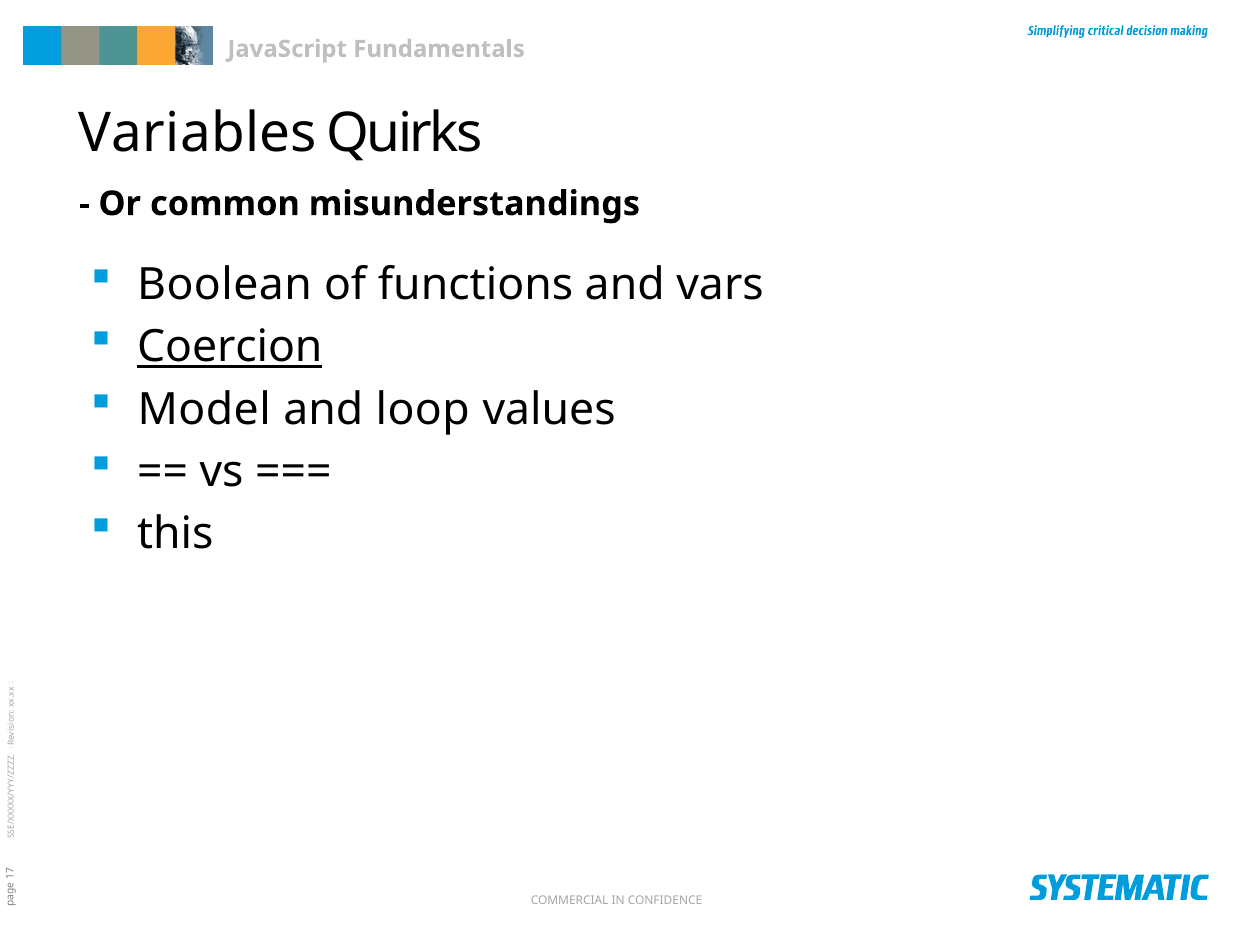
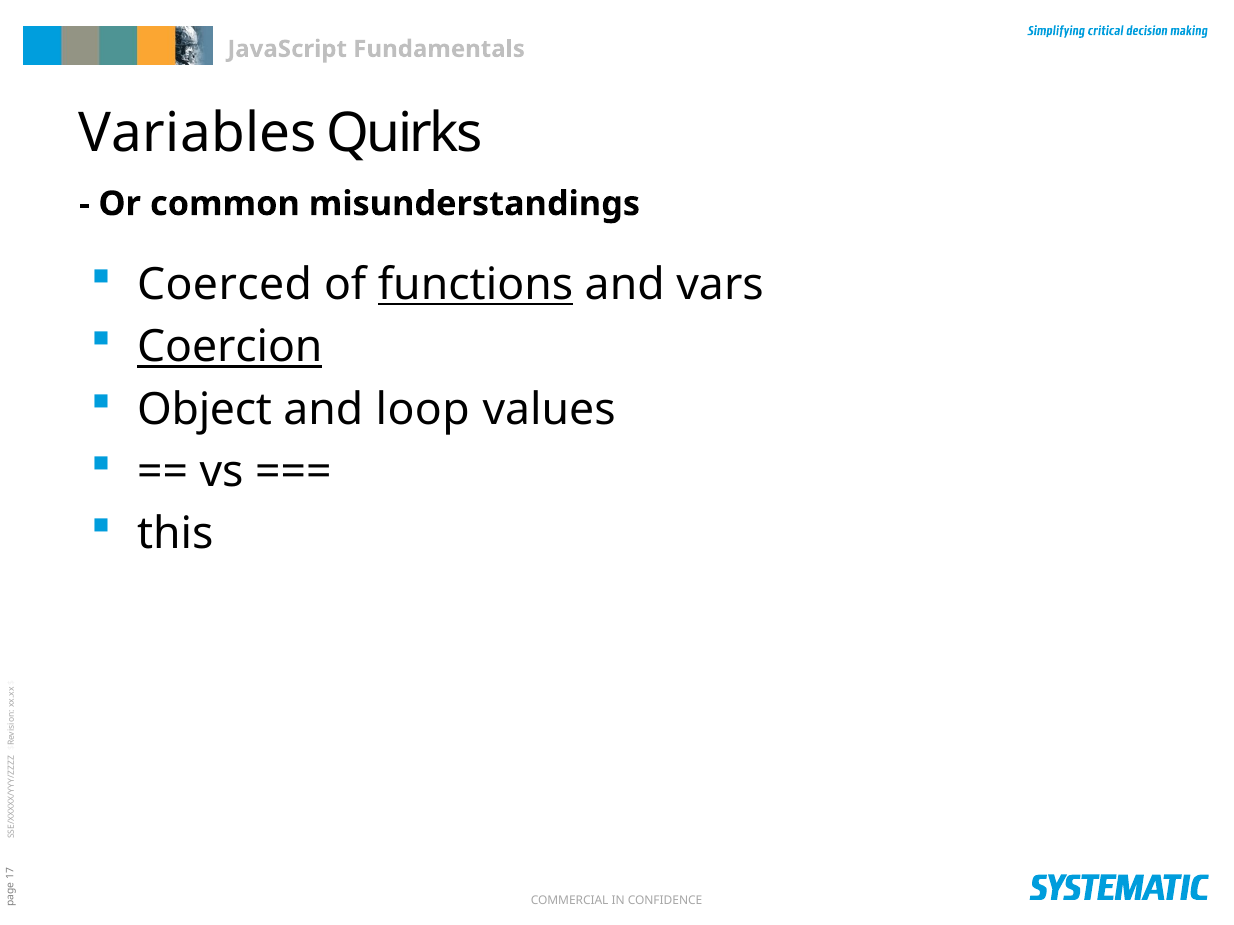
Boolean: Boolean -> Coerced
functions underline: none -> present
Model: Model -> Object
